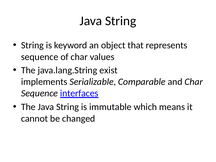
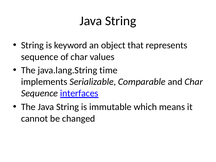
exist: exist -> time
